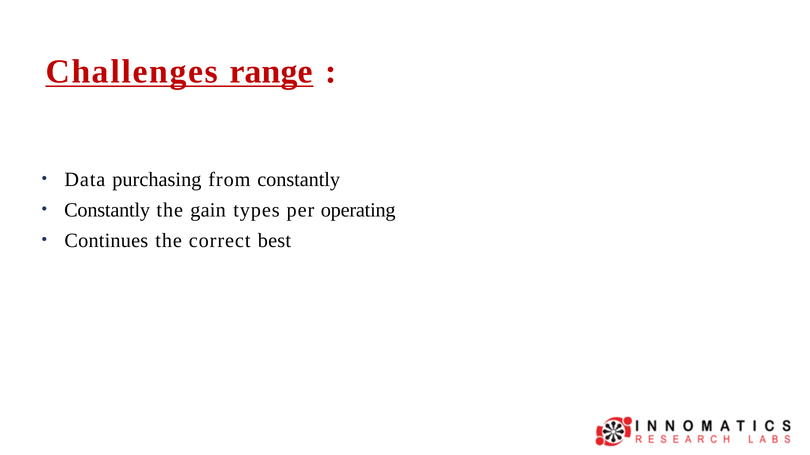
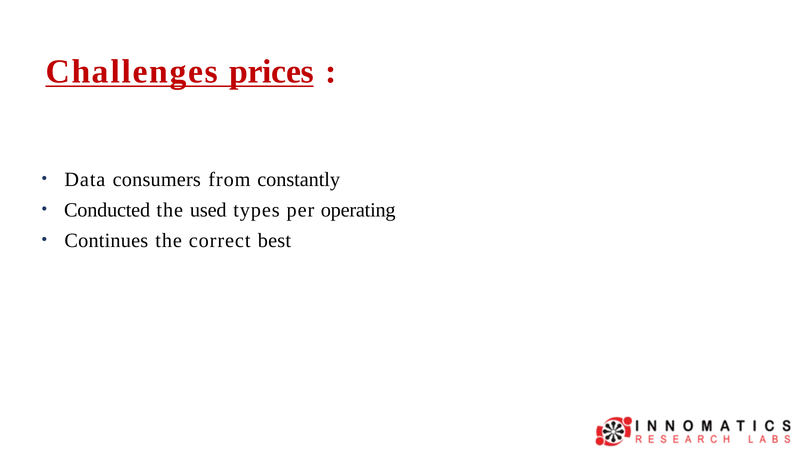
range: range -> prices
purchasing: purchasing -> consumers
Constantly at (107, 210): Constantly -> Conducted
gain: gain -> used
